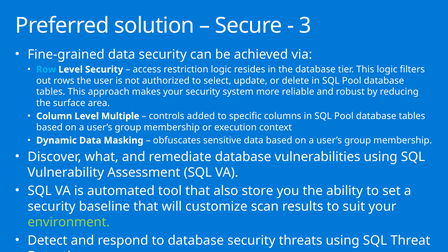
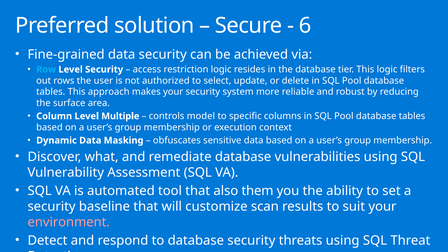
3: 3 -> 6
added: added -> model
store: store -> them
environment colour: light green -> pink
